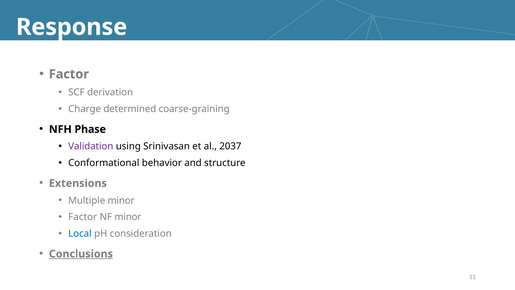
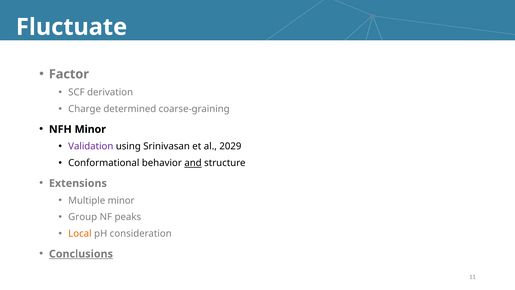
Response: Response -> Fluctuate
NFH Phase: Phase -> Minor
2037: 2037 -> 2029
and underline: none -> present
Factor at (83, 217): Factor -> Group
NF minor: minor -> peaks
Local colour: blue -> orange
